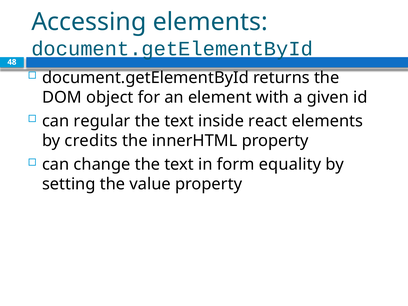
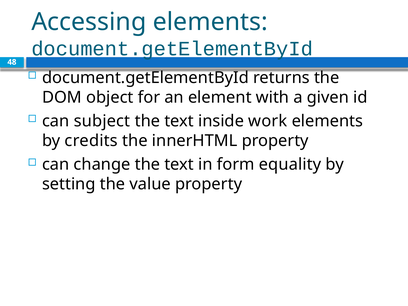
regular: regular -> subject
react: react -> work
